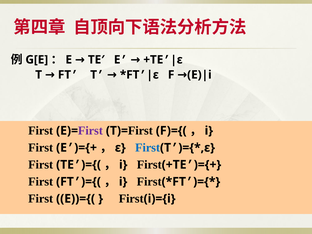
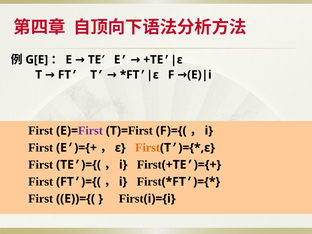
First at (148, 148) colour: blue -> orange
